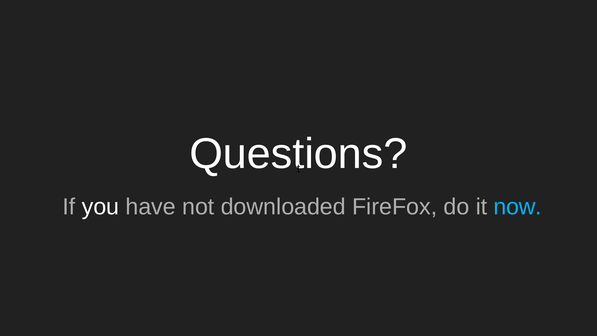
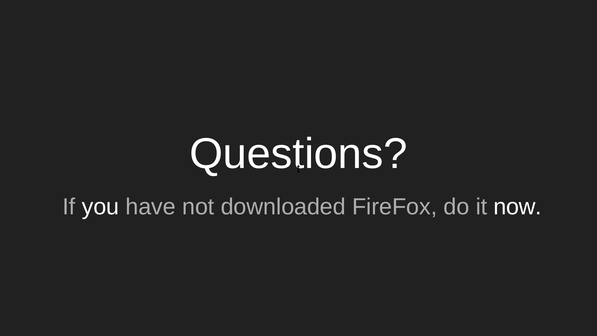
now colour: light blue -> white
